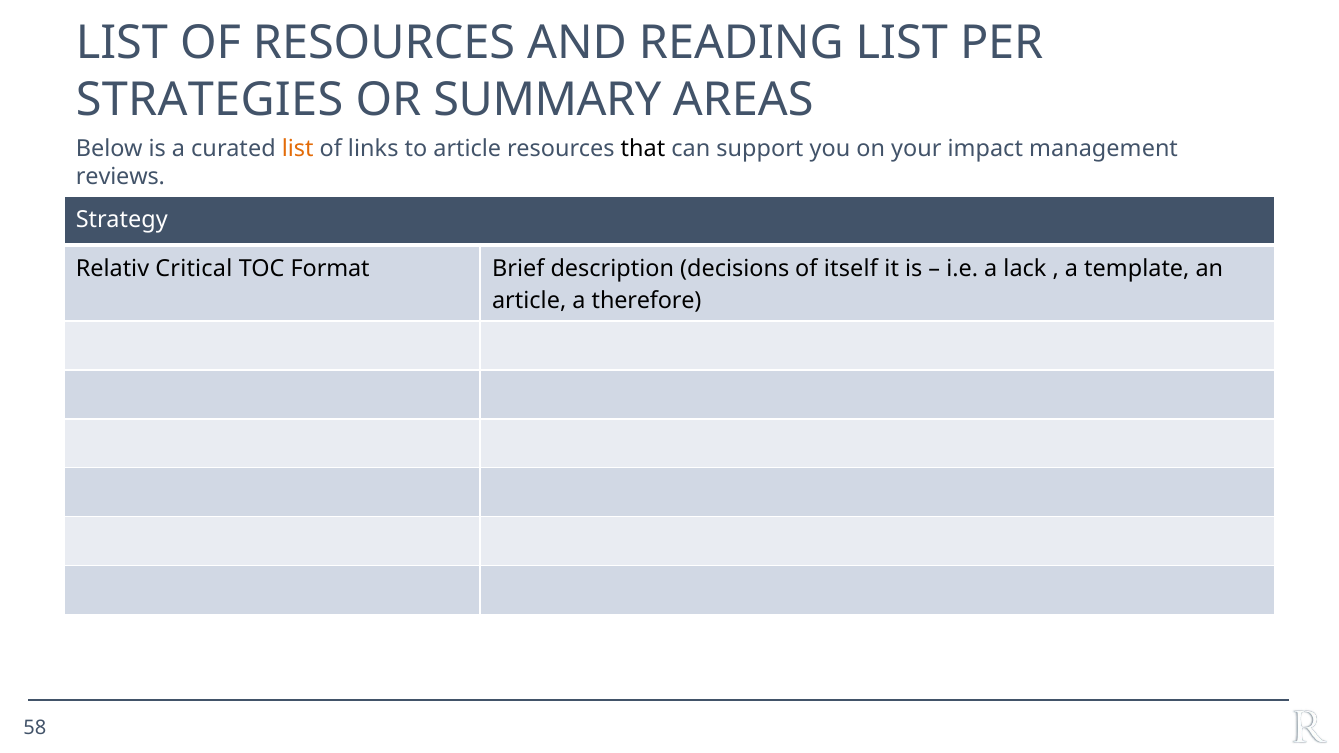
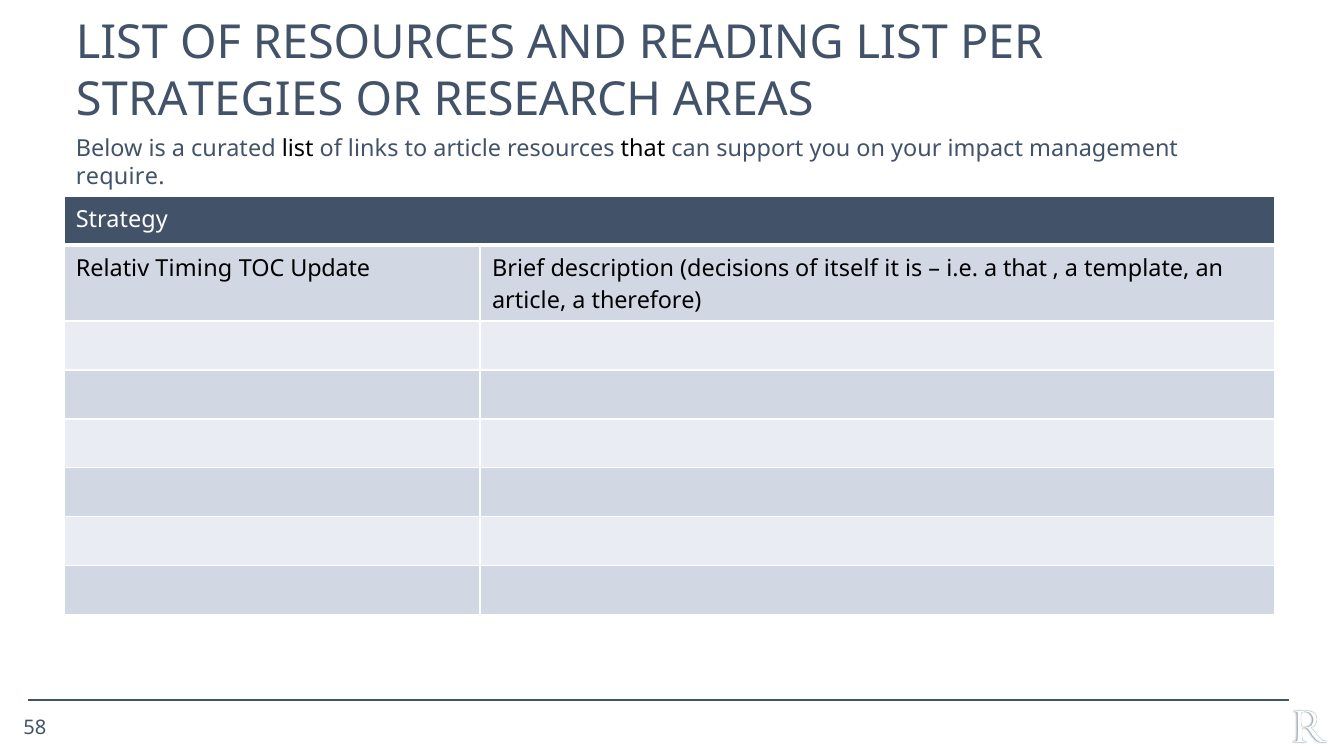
SUMMARY: SUMMARY -> RESEARCH
list at (298, 149) colour: orange -> black
reviews: reviews -> require
Critical: Critical -> Timing
Format: Format -> Update
a lack: lack -> that
